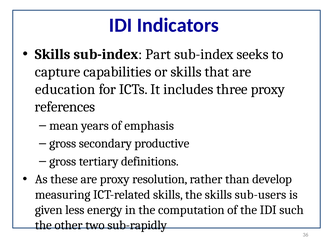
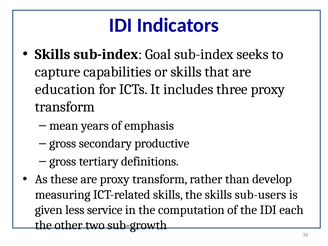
Part: Part -> Goal
references at (65, 107): references -> transform
are proxy resolution: resolution -> transform
energy: energy -> service
such: such -> each
sub-rapidly: sub-rapidly -> sub-growth
